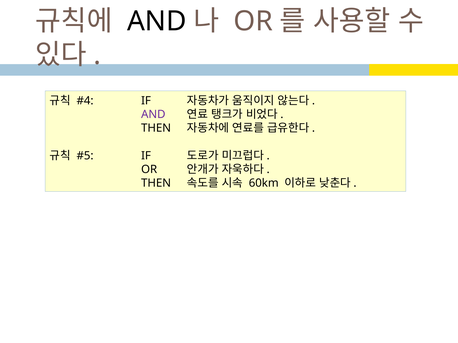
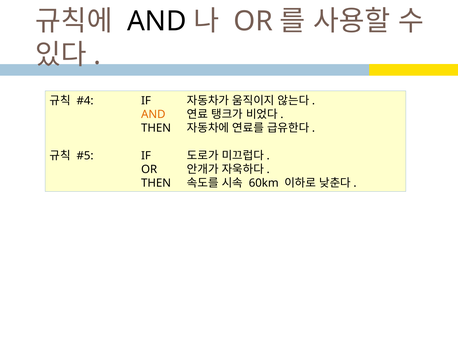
AND at (153, 115) colour: purple -> orange
